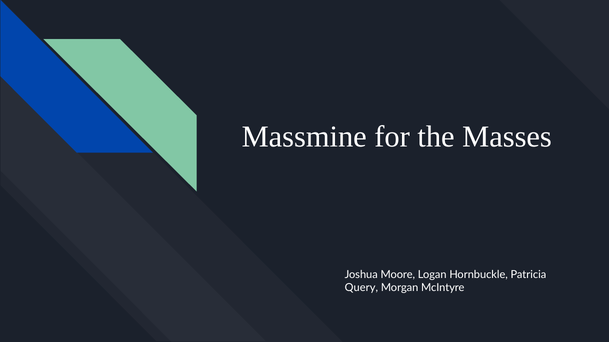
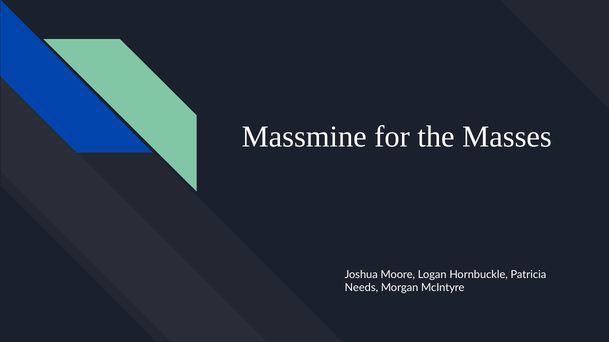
Query: Query -> Needs
